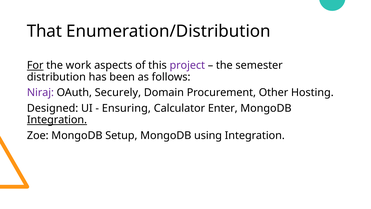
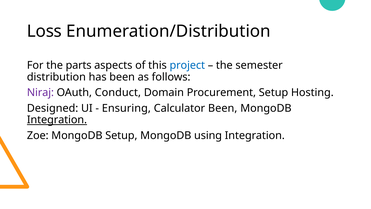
That: That -> Loss
For underline: present -> none
work: work -> parts
project colour: purple -> blue
Securely: Securely -> Conduct
Procurement Other: Other -> Setup
Calculator Enter: Enter -> Been
